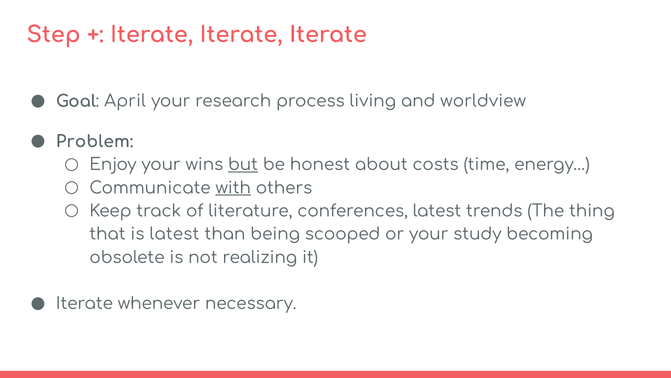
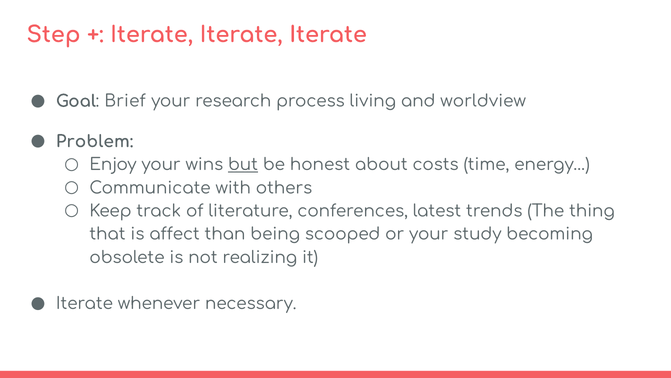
April: April -> Brief
with underline: present -> none
is latest: latest -> affect
